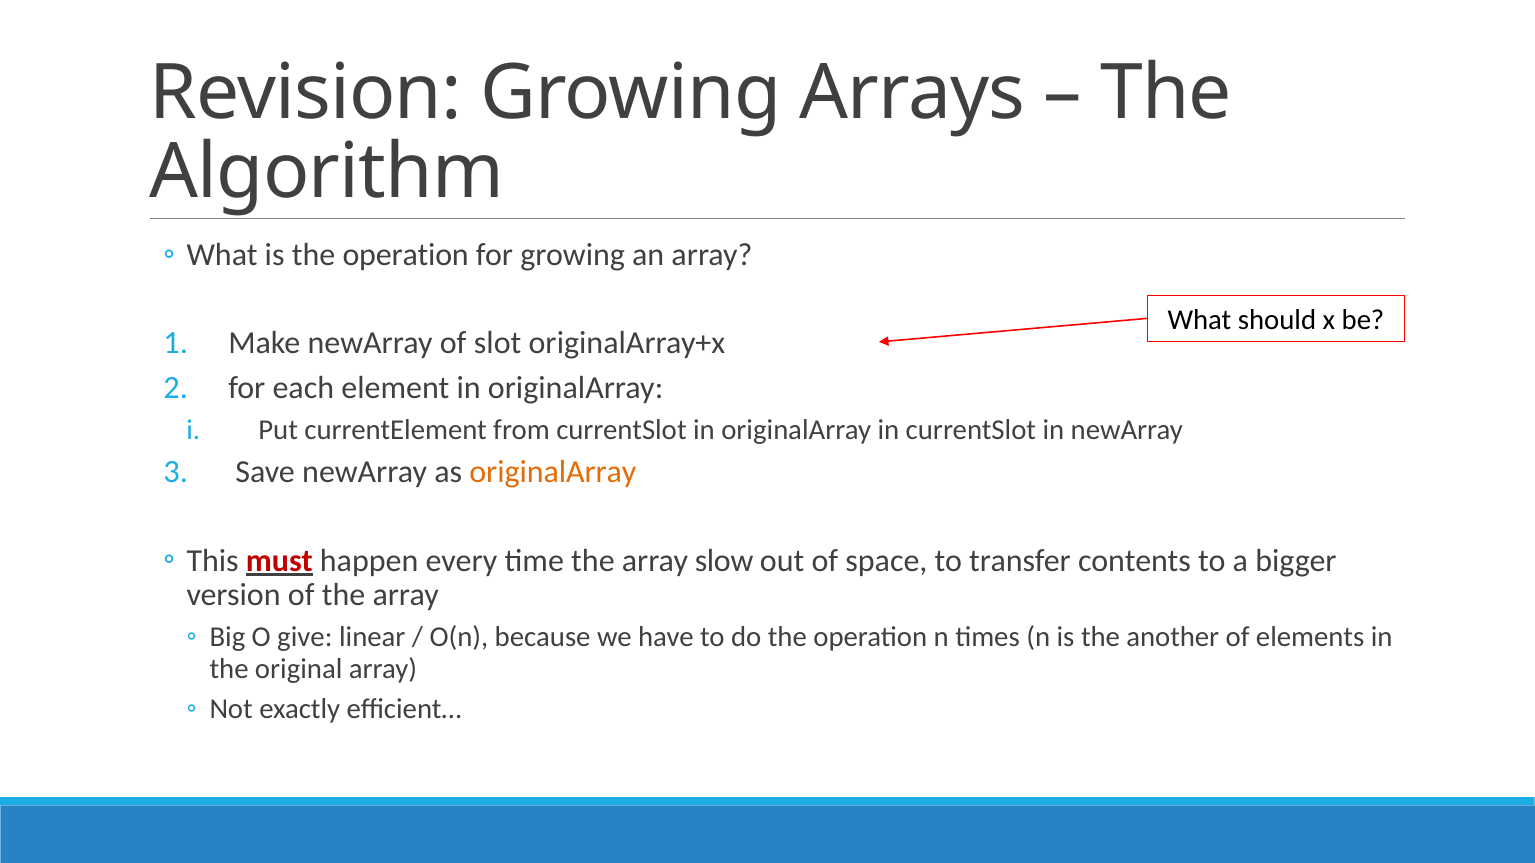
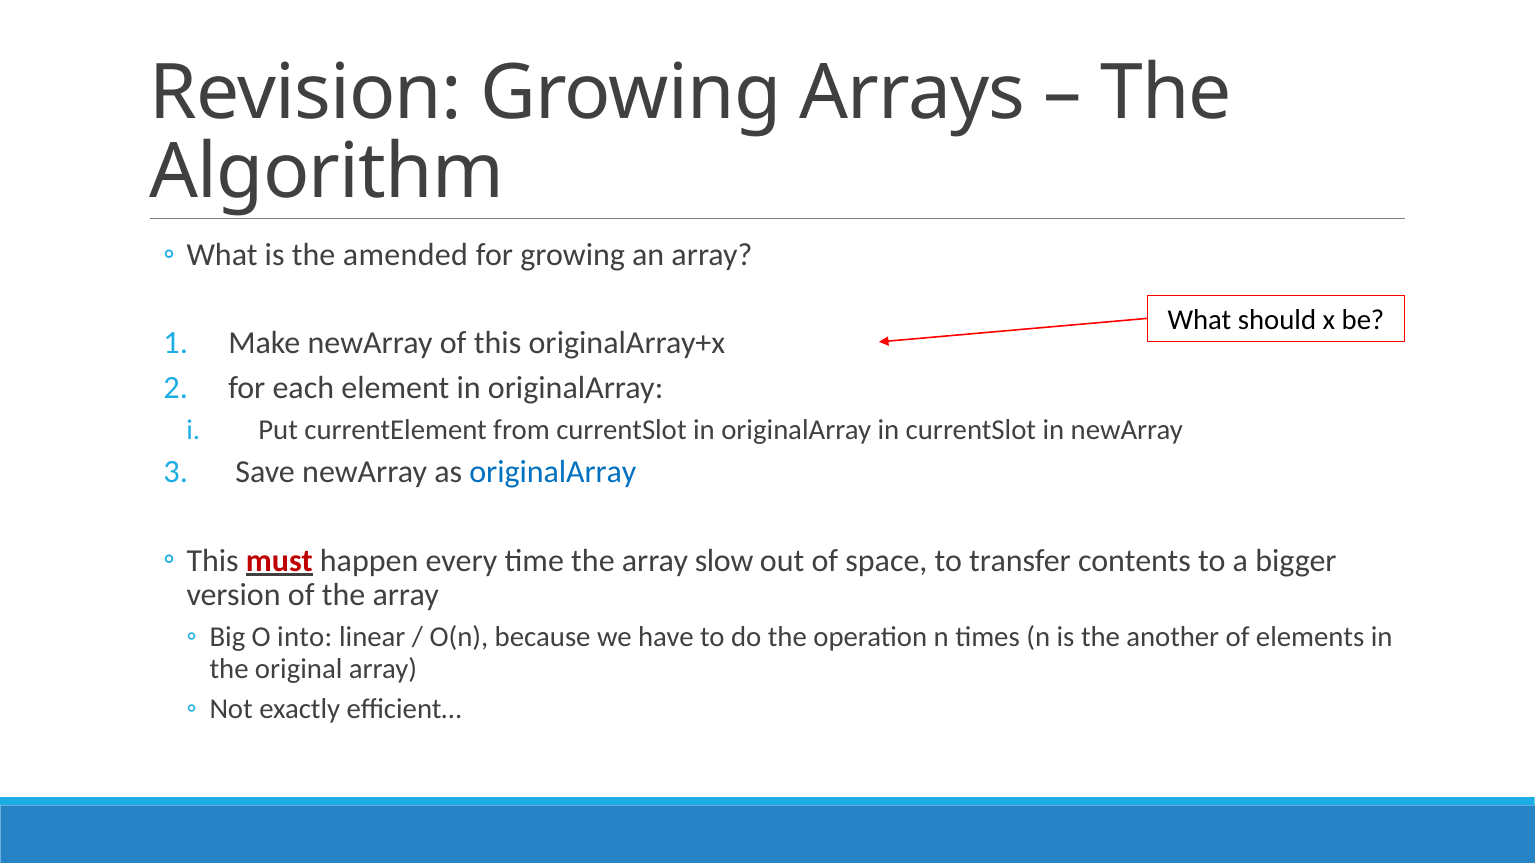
is the operation: operation -> amended
of slot: slot -> this
originalArray at (553, 473) colour: orange -> blue
give: give -> into
